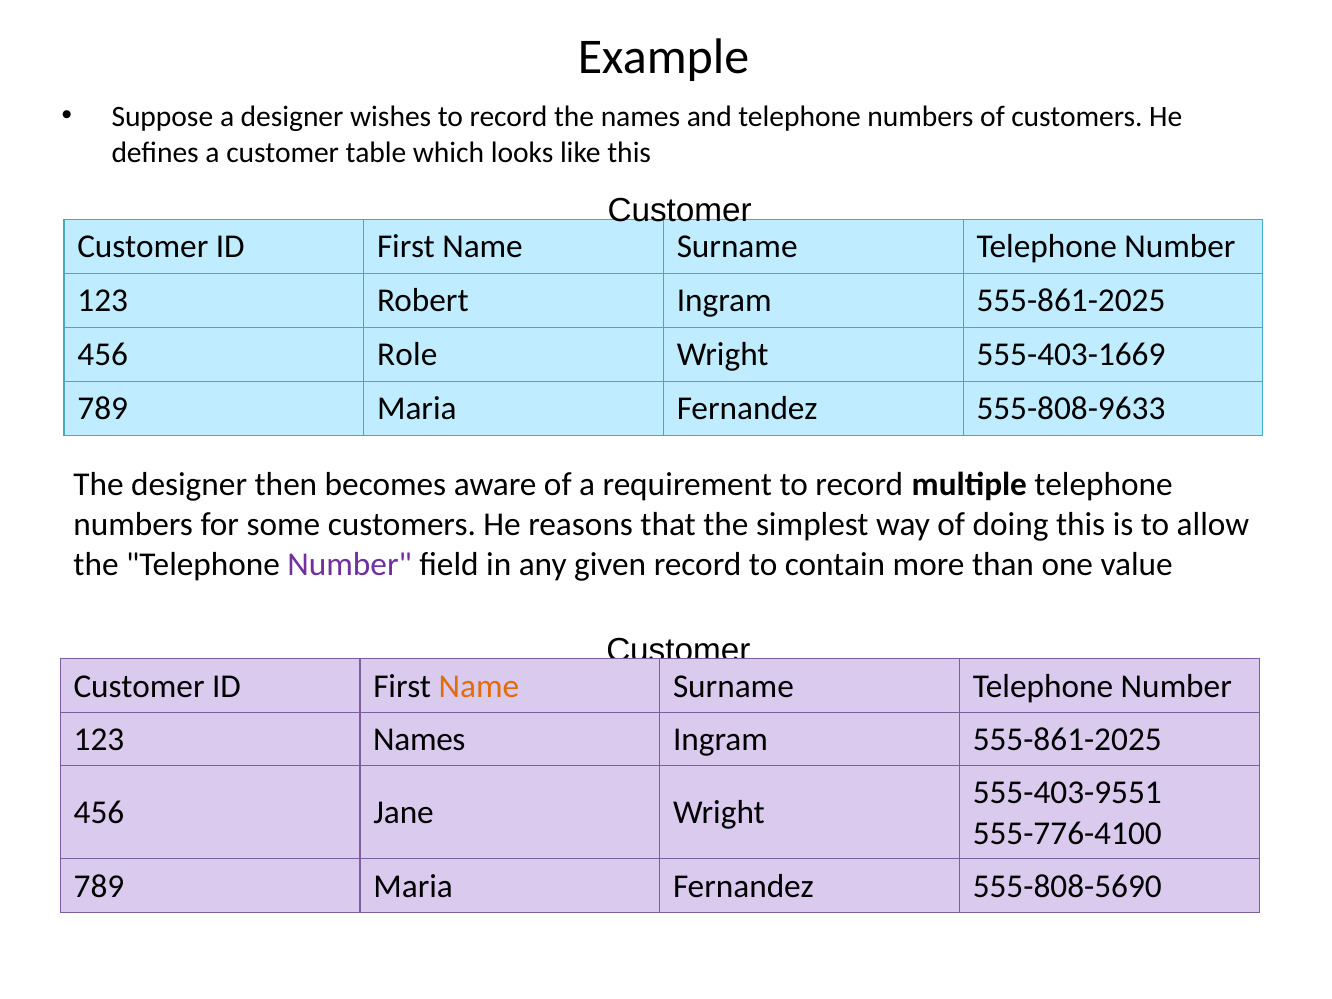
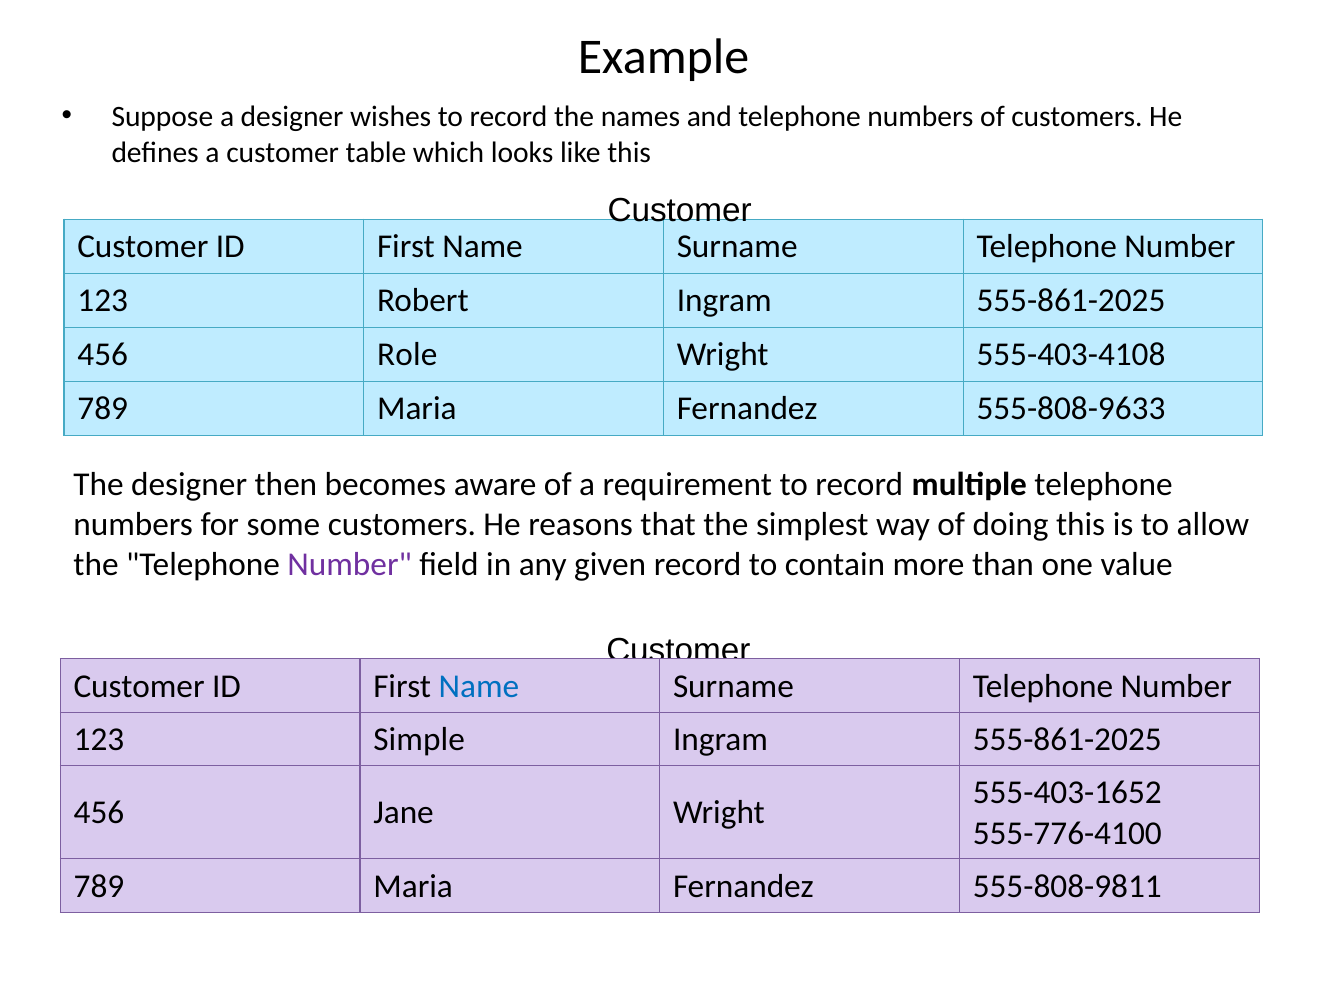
555-403-1669: 555-403-1669 -> 555-403-4108
Name at (479, 686) colour: orange -> blue
123 Names: Names -> Simple
555-403-9551: 555-403-9551 -> 555-403-1652
555-808-5690: 555-808-5690 -> 555-808-9811
